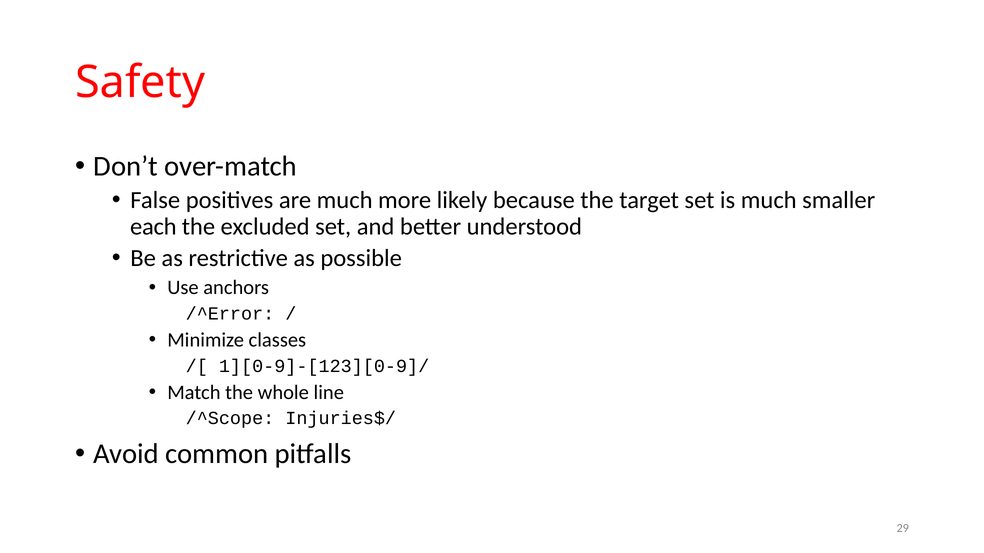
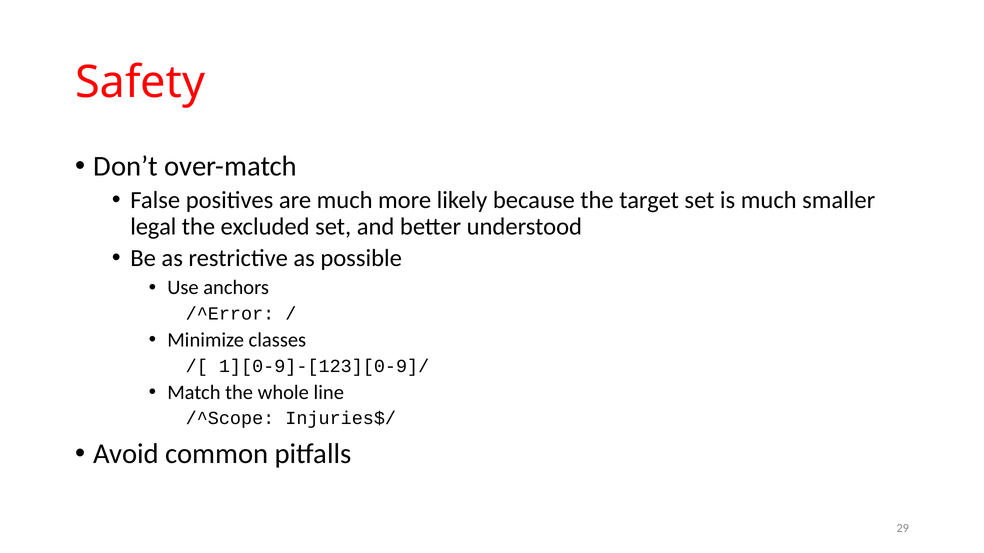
each: each -> legal
